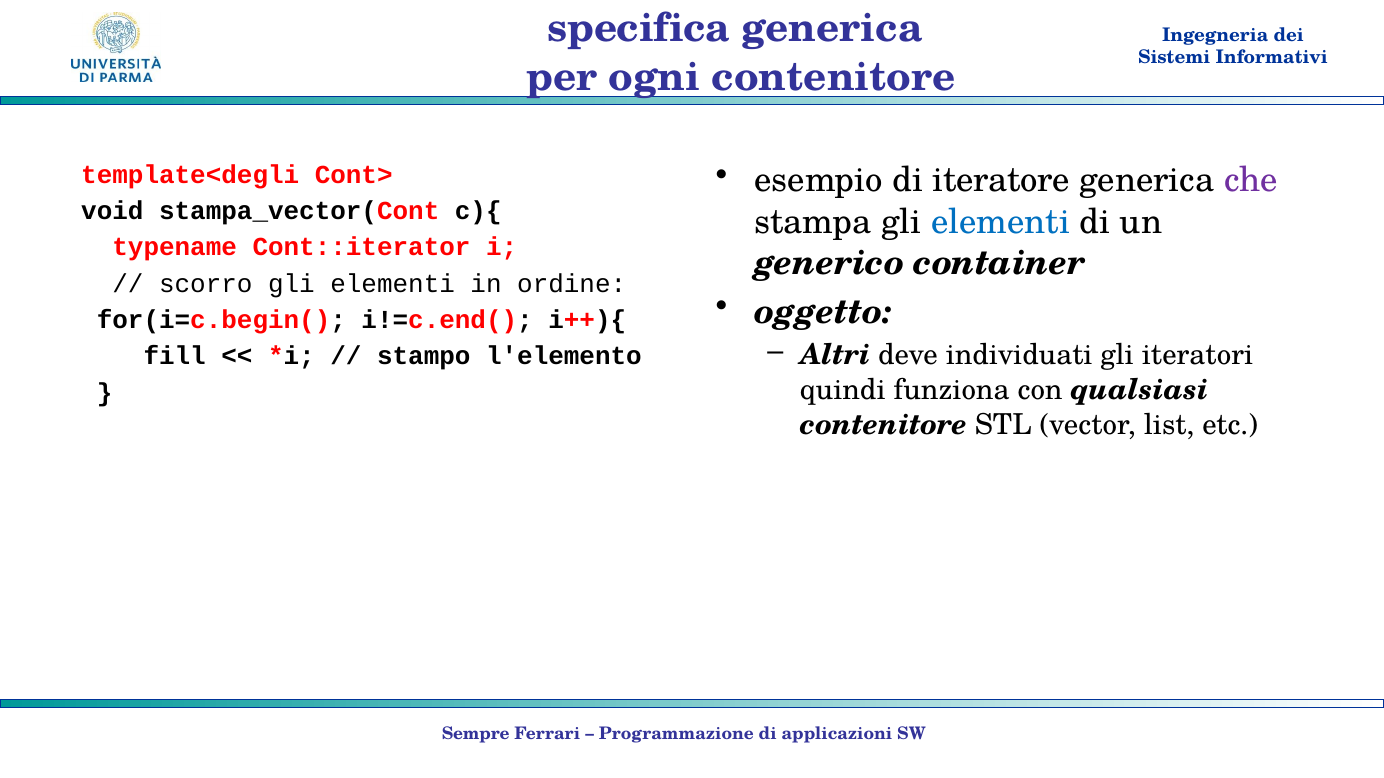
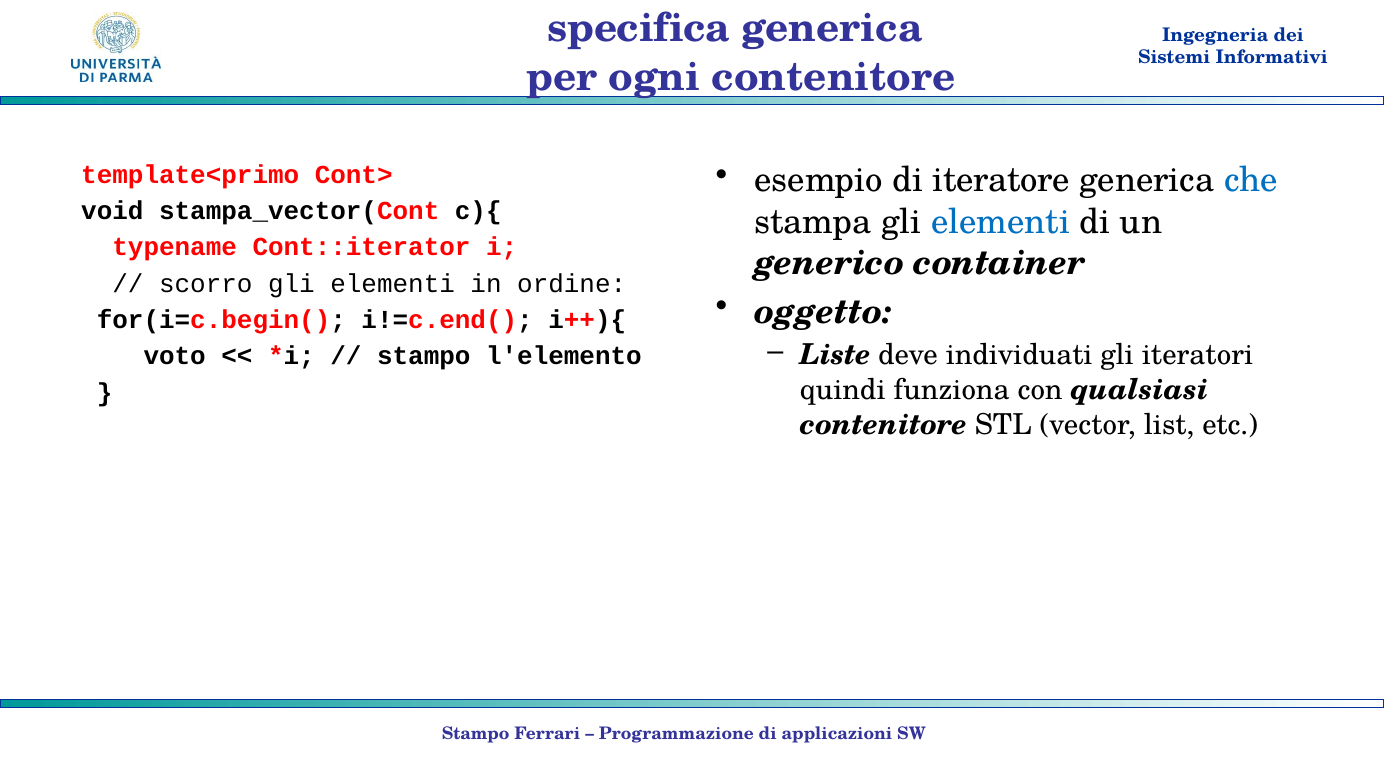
che colour: purple -> blue
template<degli: template<degli -> template<primo
Altri: Altri -> Liste
fill: fill -> voto
Sempre at (476, 735): Sempre -> Stampo
